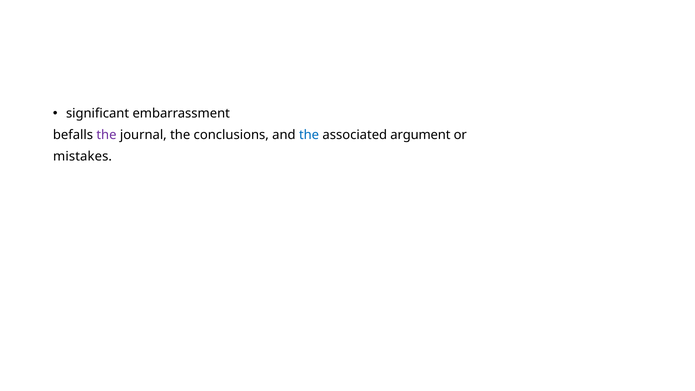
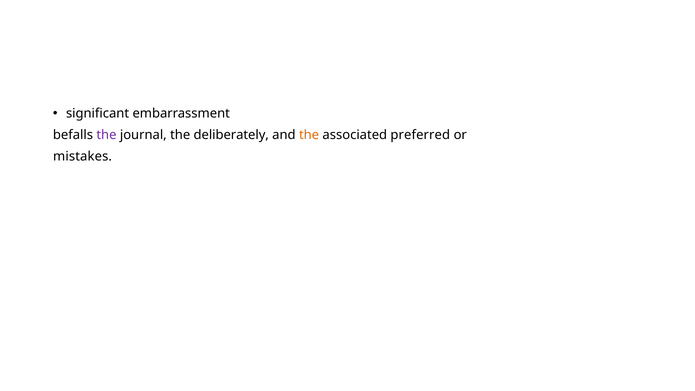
conclusions: conclusions -> deliberately
the at (309, 135) colour: blue -> orange
argument: argument -> preferred
